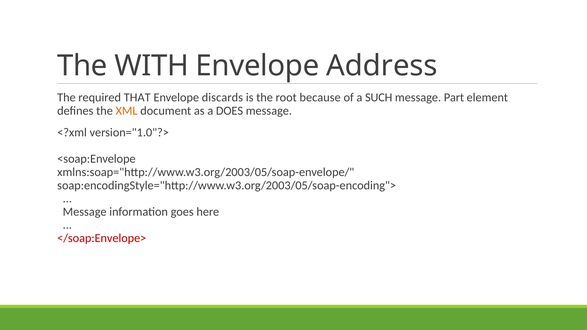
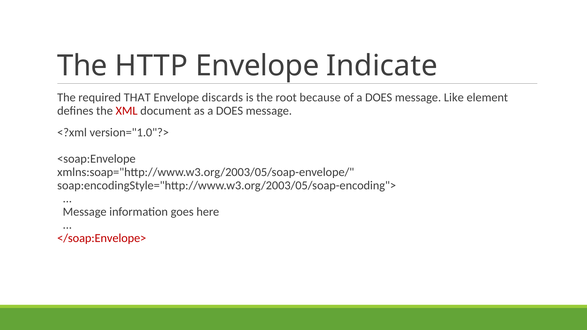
WITH: WITH -> HTTP
Address: Address -> Indicate
of a SUCH: SUCH -> DOES
Part: Part -> Like
XML colour: orange -> red
